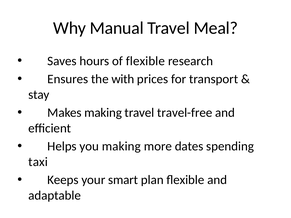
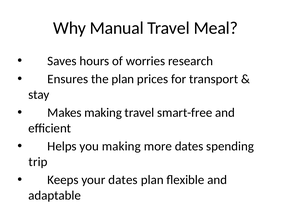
of flexible: flexible -> worries
the with: with -> plan
travel-free: travel-free -> smart-free
taxi: taxi -> trip
your smart: smart -> dates
